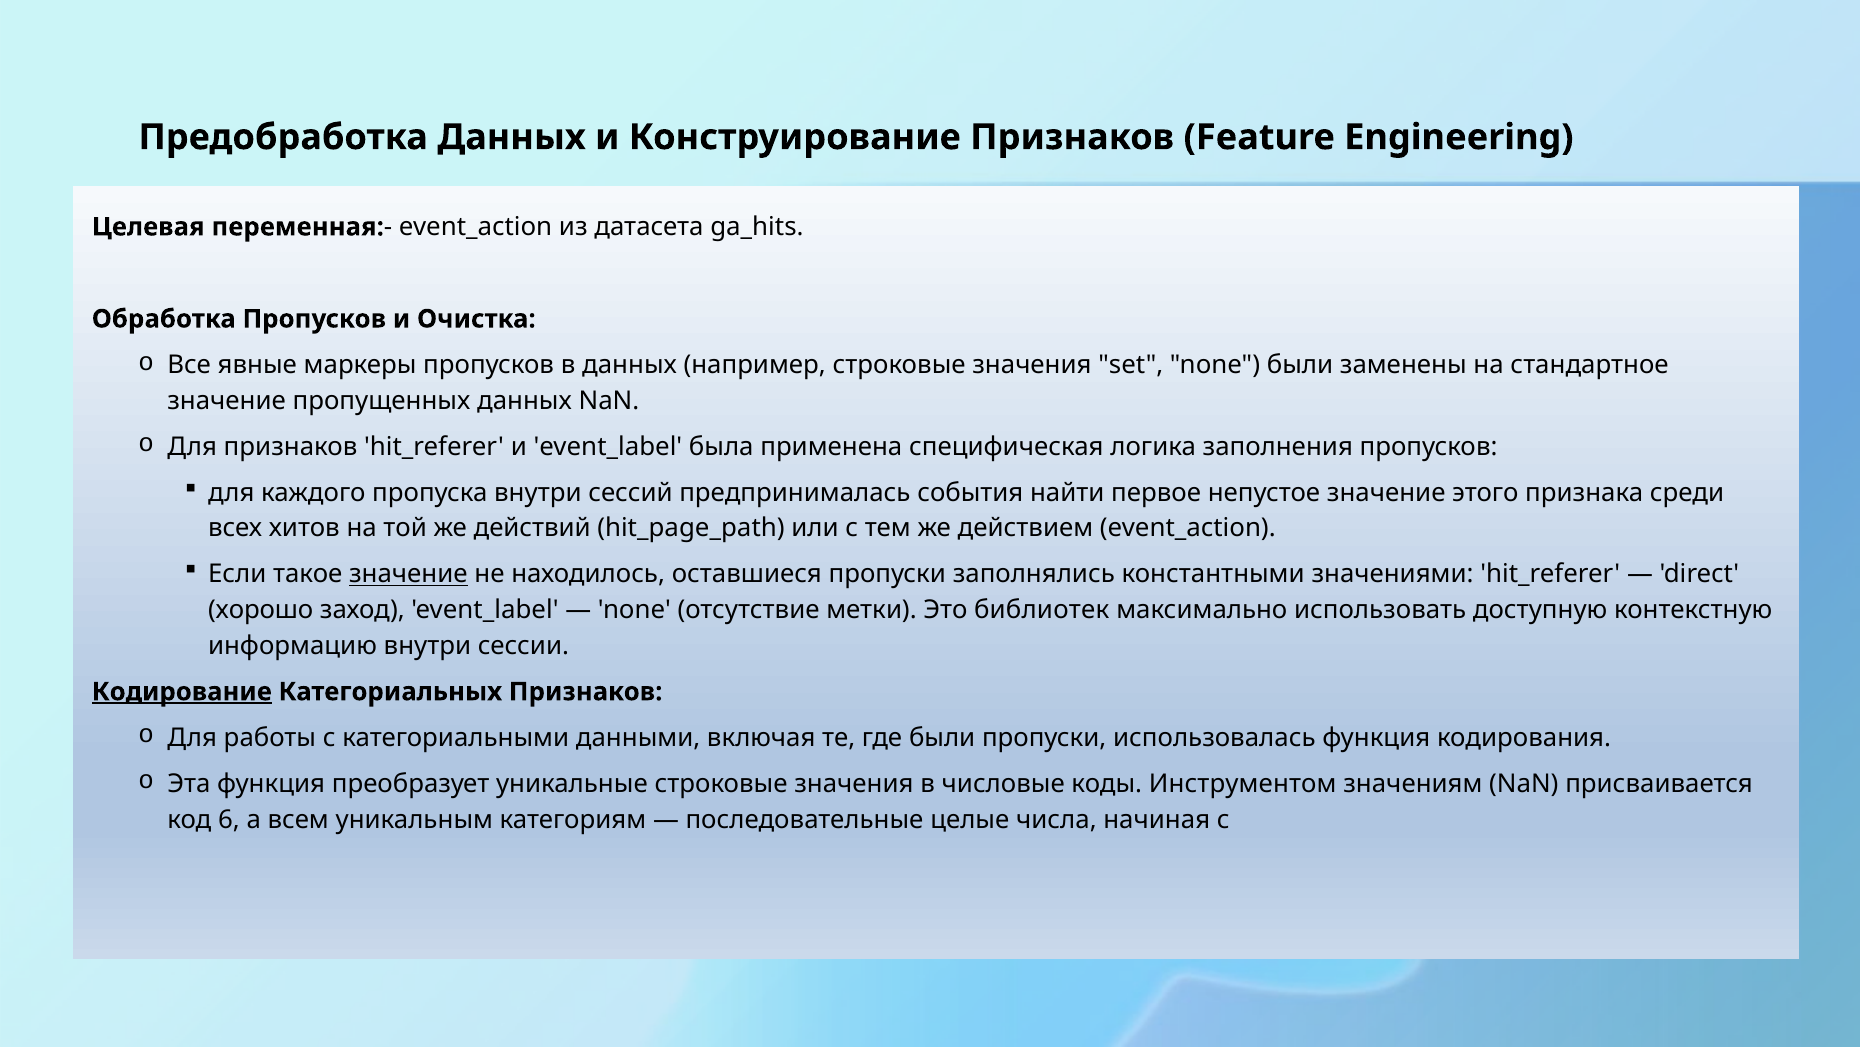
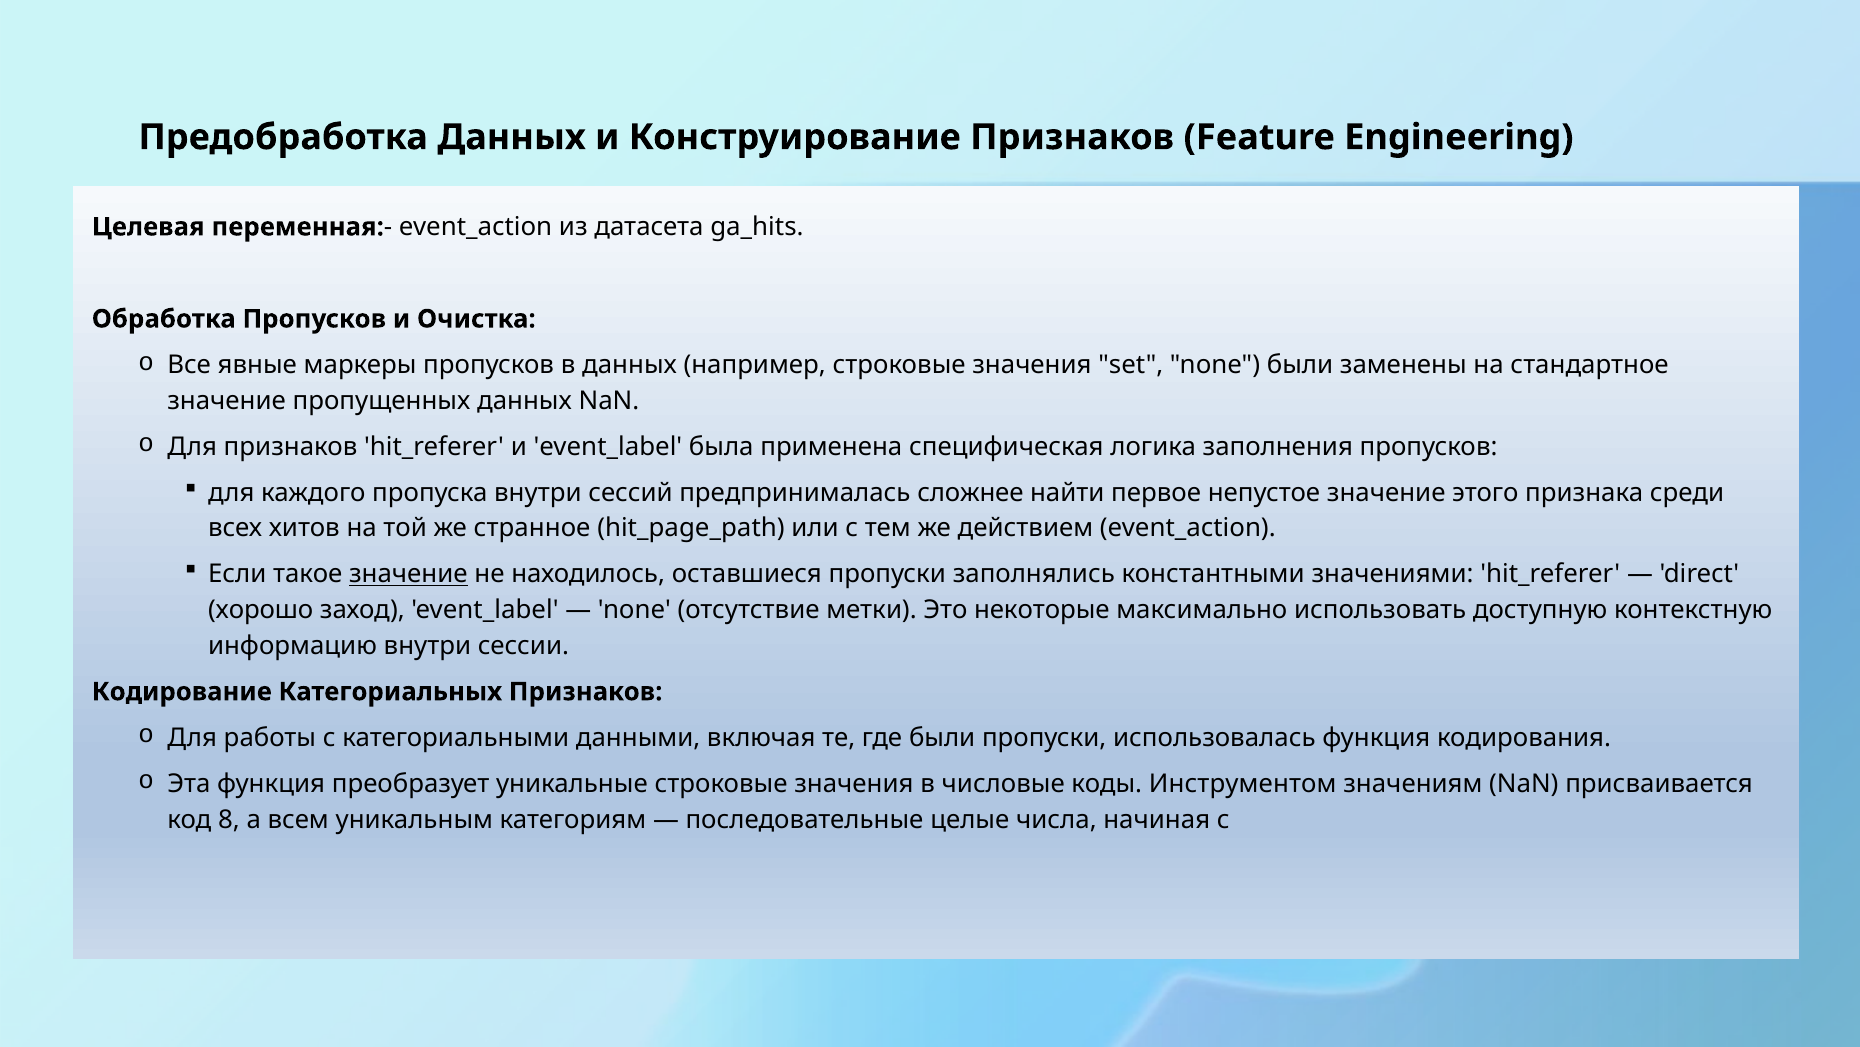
события: события -> сложнее
действий: действий -> странное
библиотек: библиотек -> некоторые
Кодирование underline: present -> none
6: 6 -> 8
